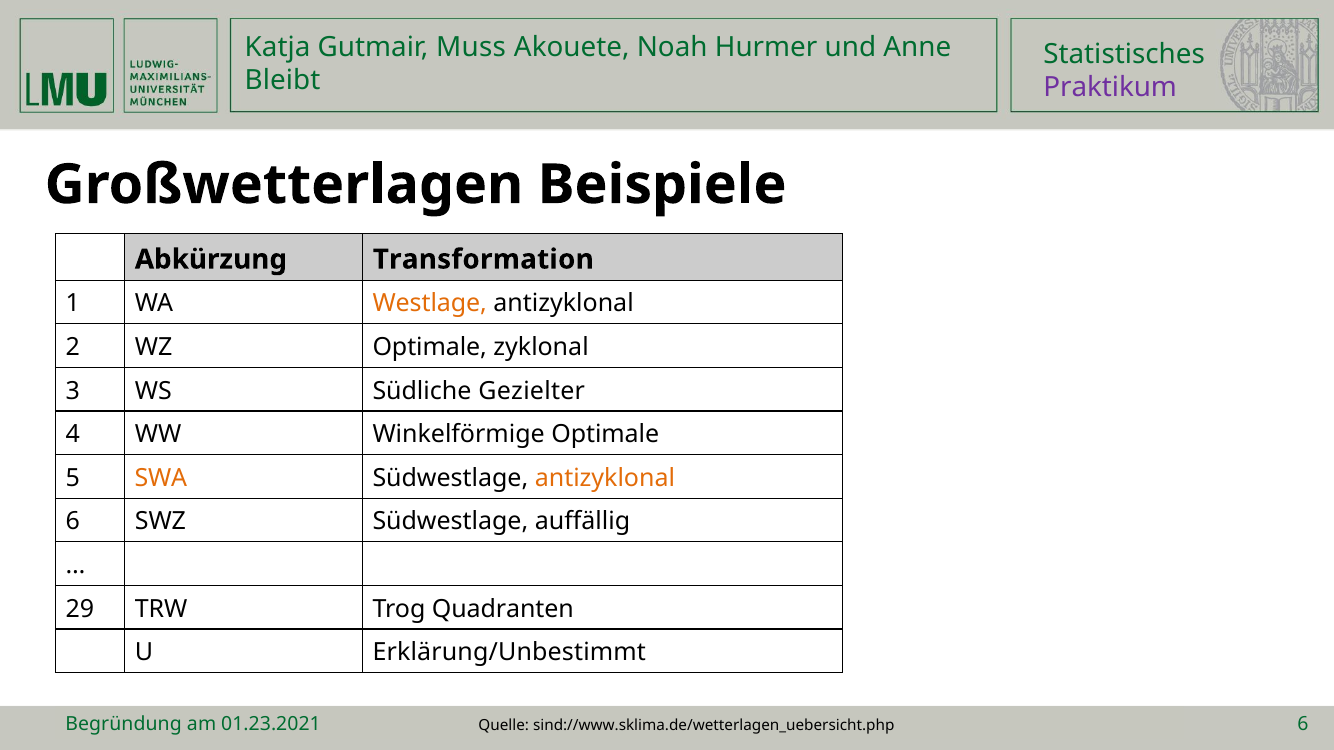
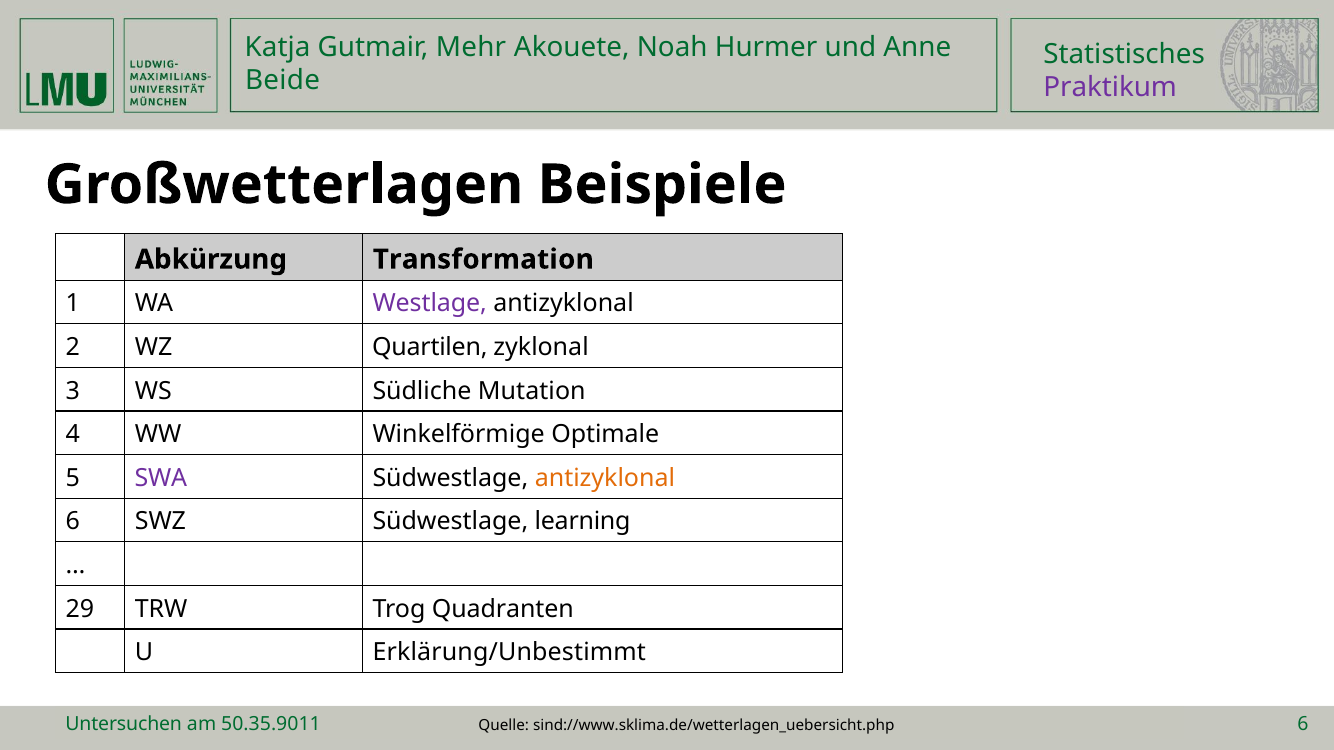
Muss: Muss -> Mehr
Bleibt: Bleibt -> Beide
Westlage colour: orange -> purple
WZ Optimale: Optimale -> Quartilen
Gezielter: Gezielter -> Mutation
SWA colour: orange -> purple
auffällig: auffällig -> learning
Begründung: Begründung -> Untersuchen
01.23.2021: 01.23.2021 -> 50.35.9011
